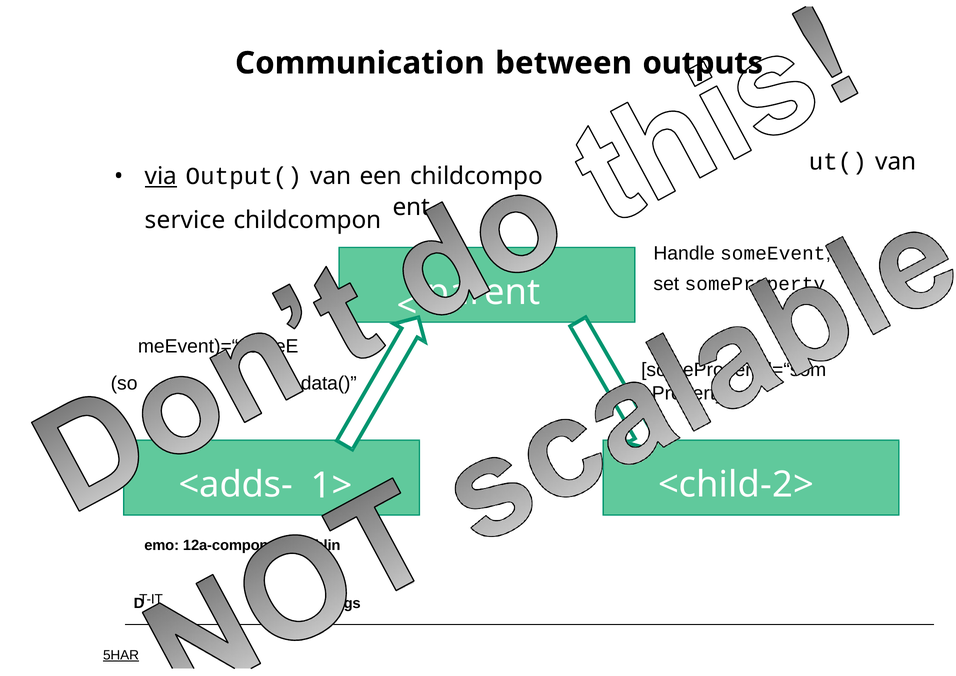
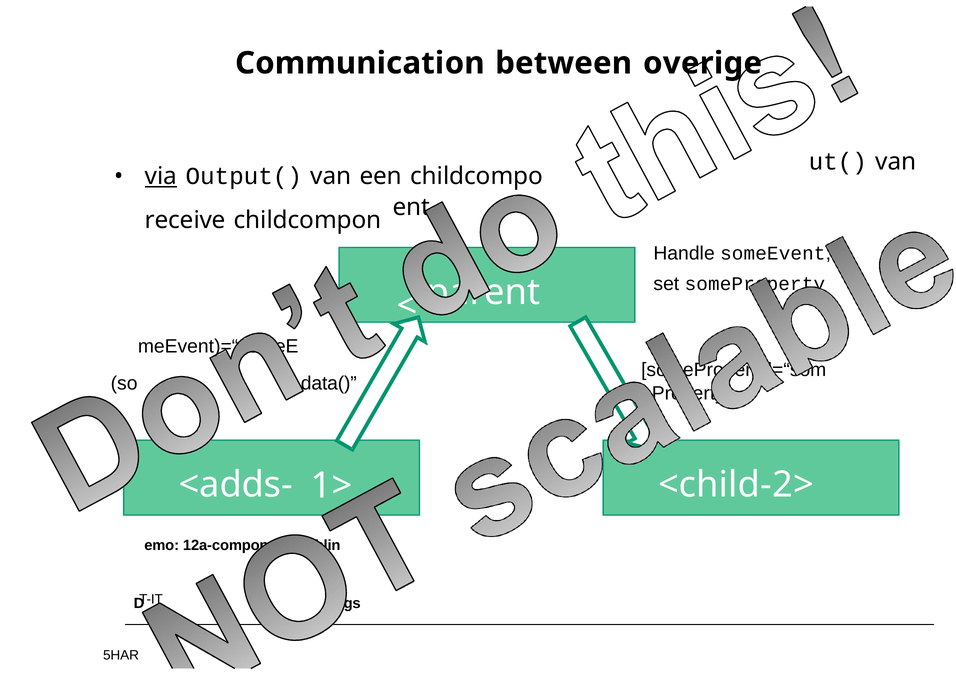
outputs: outputs -> overige
service: service -> receive
5HAR underline: present -> none
